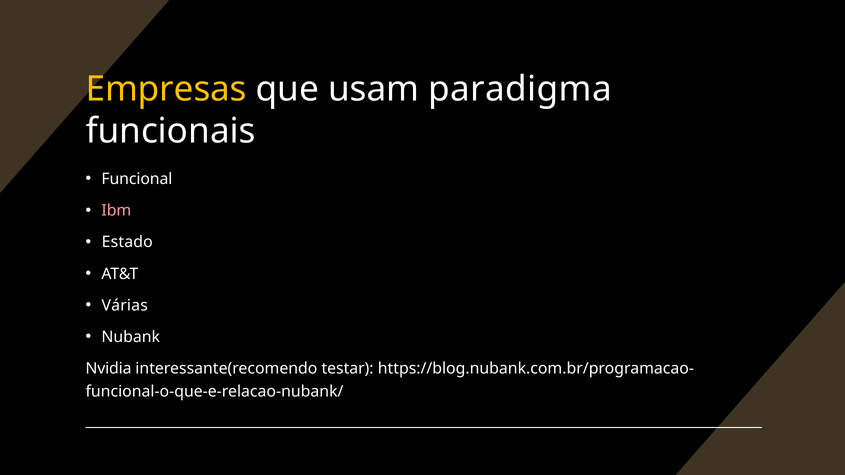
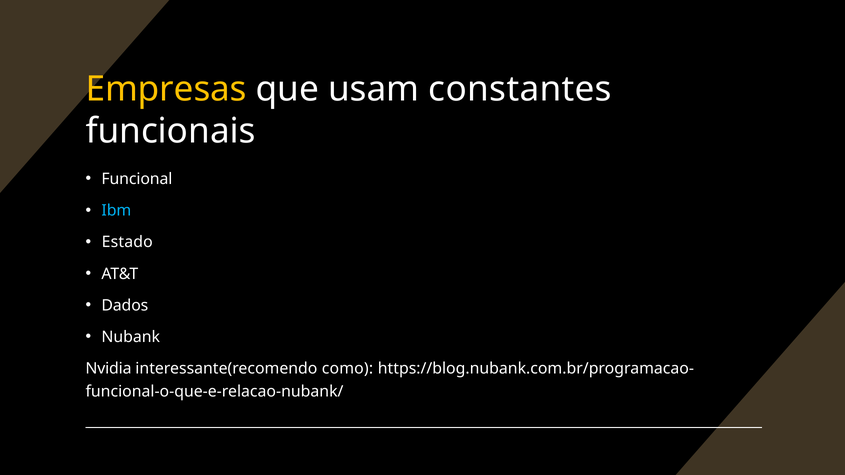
paradigma: paradigma -> constantes
Ibm colour: pink -> light blue
Várias: Várias -> Dados
testar: testar -> como
